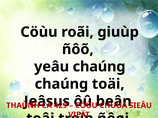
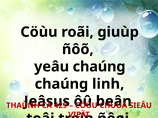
toäi: toäi -> linh
